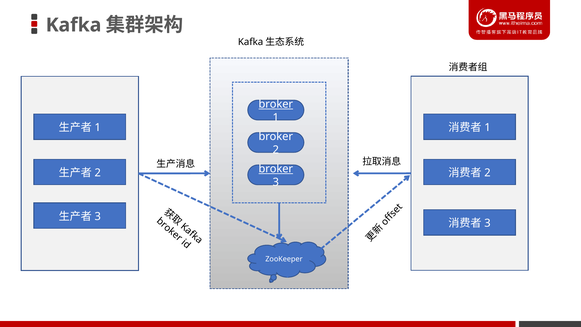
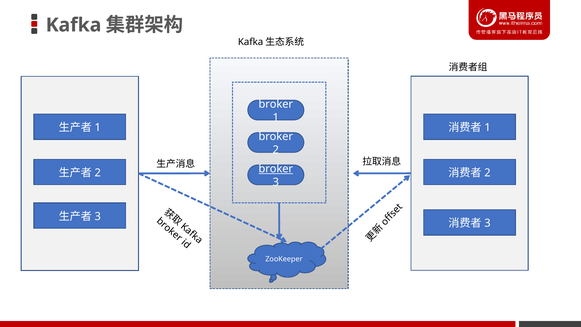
broker at (276, 104) underline: present -> none
